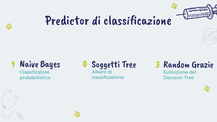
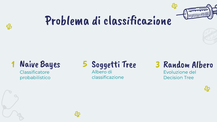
Predictor: Predictor -> Problema
0: 0 -> 5
Random Grazie: Grazie -> Albero
